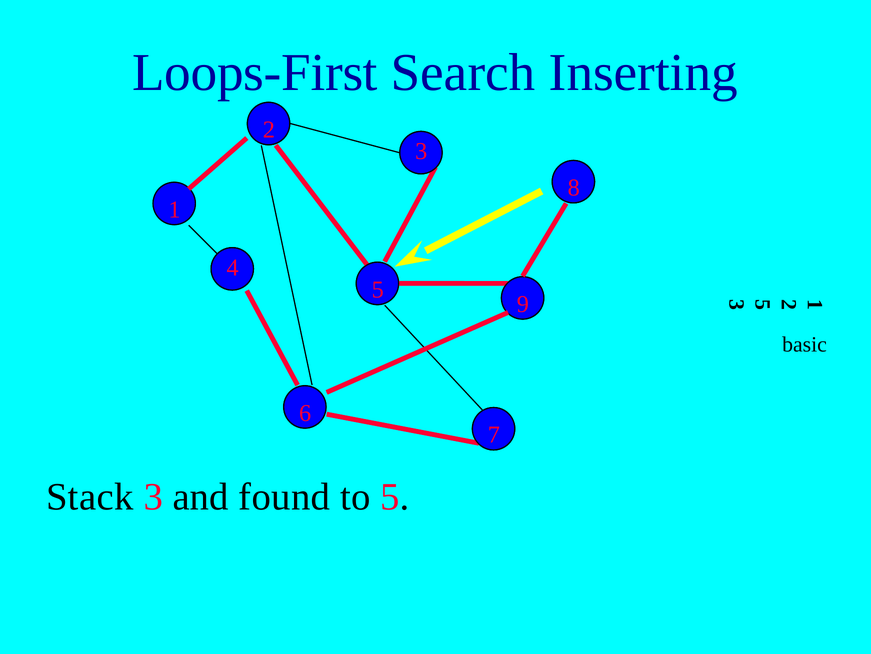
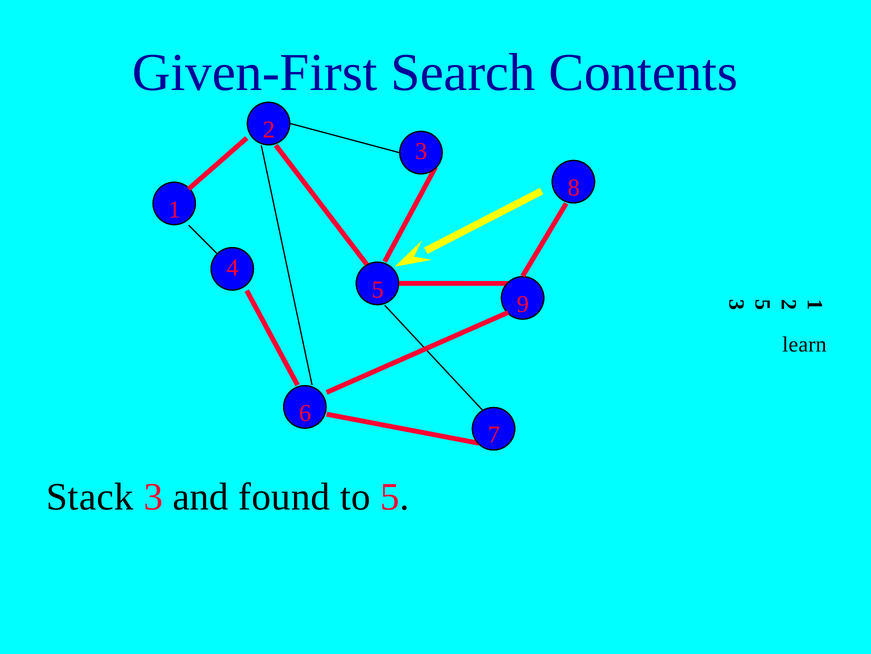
Loops-First: Loops-First -> Given-First
Inserting: Inserting -> Contents
basic: basic -> learn
